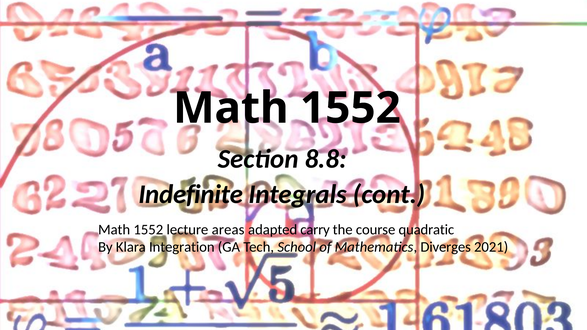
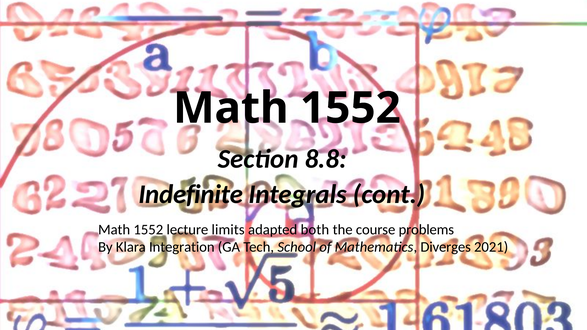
areas: areas -> limits
carry: carry -> both
quadratic: quadratic -> problems
